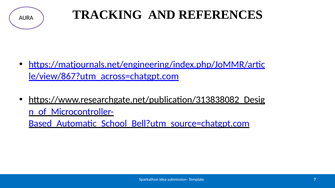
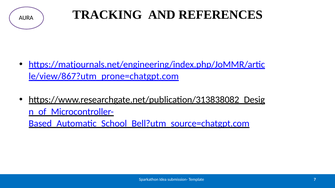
le/view/867?utm_across=chatgpt.com: le/view/867?utm_across=chatgpt.com -> le/view/867?utm_prone=chatgpt.com
